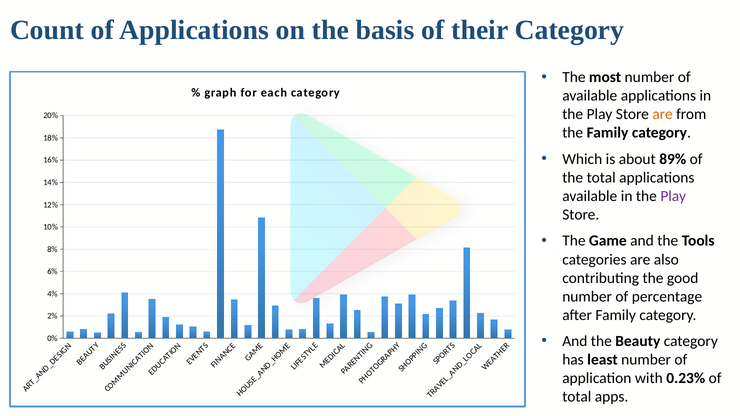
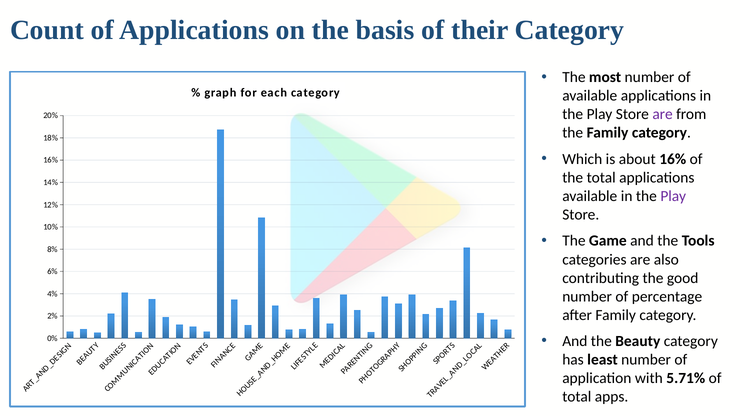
are at (663, 114) colour: orange -> purple
about 89%: 89% -> 16%
0.23%: 0.23% -> 5.71%
